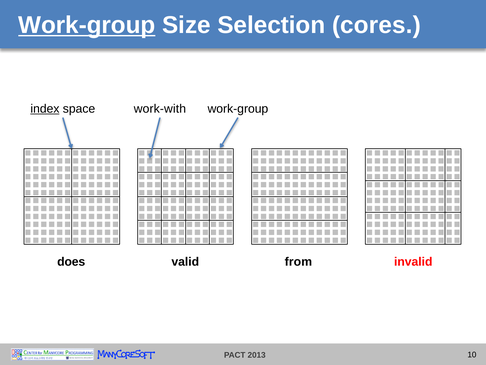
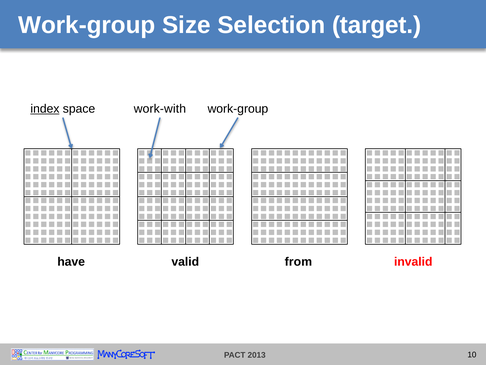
Work-group at (87, 25) underline: present -> none
cores: cores -> target
does: does -> have
